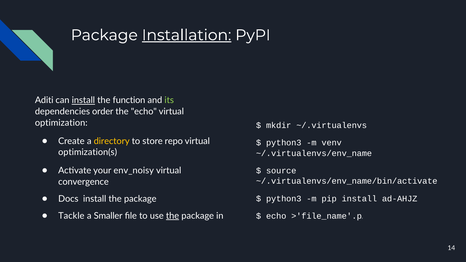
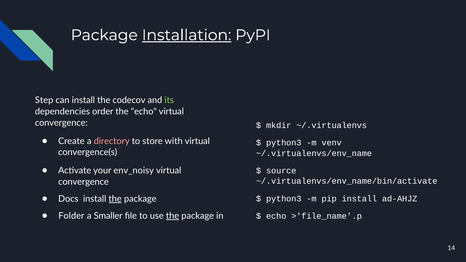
Aditi: Aditi -> Step
install at (83, 100) underline: present -> none
function: function -> codecov
optimization at (61, 123): optimization -> convergence
directory colour: yellow -> pink
repo: repo -> with
optimization(s: optimization(s -> convergence(s
the at (115, 199) underline: none -> present
Tackle: Tackle -> Folder
